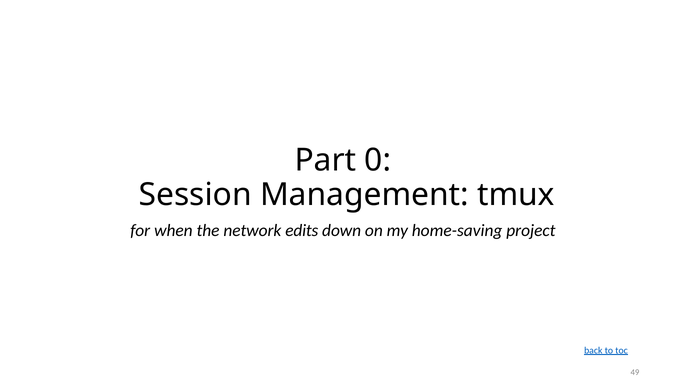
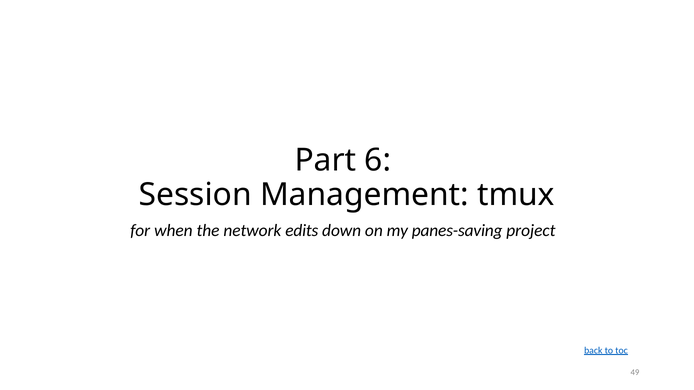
0: 0 -> 6
home-saving: home-saving -> panes-saving
